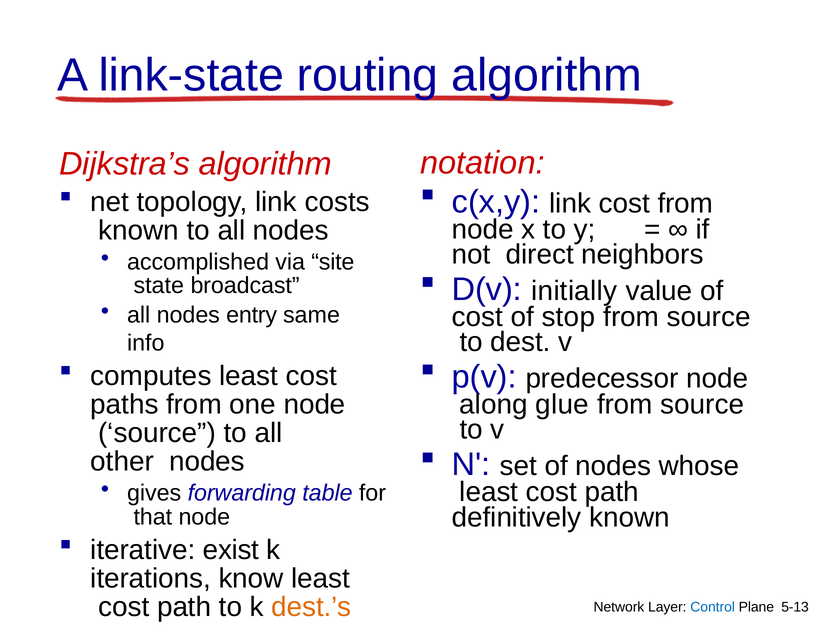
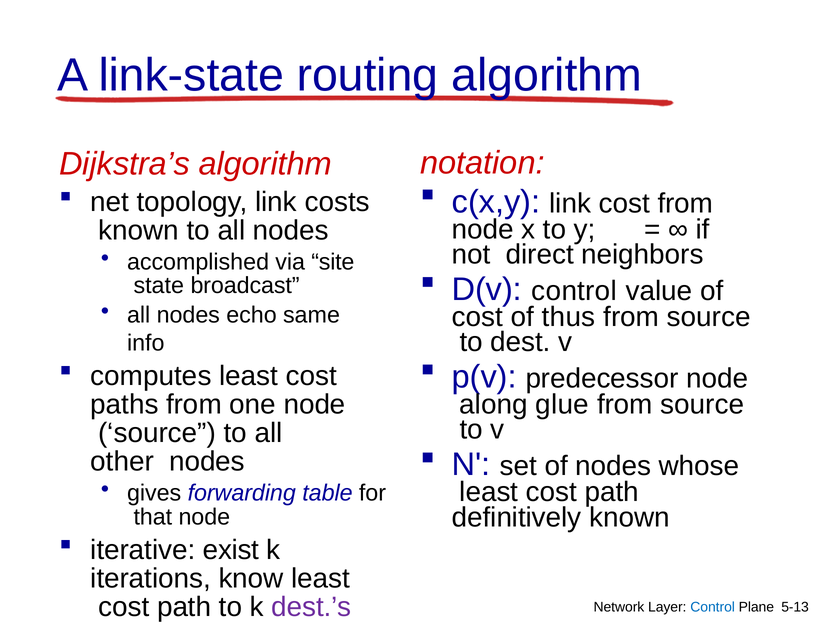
D(v initially: initially -> control
entry: entry -> echo
stop: stop -> thus
dest.’s colour: orange -> purple
